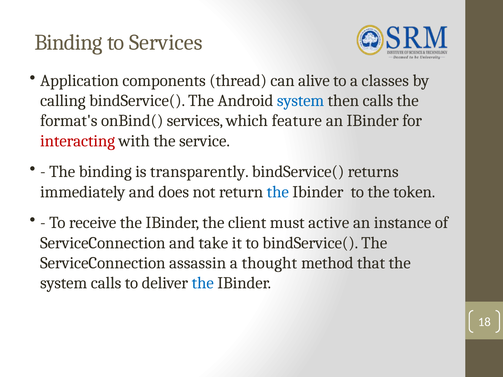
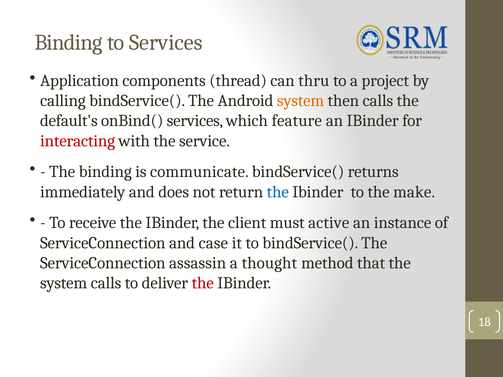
alive: alive -> thru
classes: classes -> project
system at (301, 101) colour: blue -> orange
format's: format's -> default's
transparently: transparently -> communicate
token: token -> make
take: take -> case
the at (203, 283) colour: blue -> red
